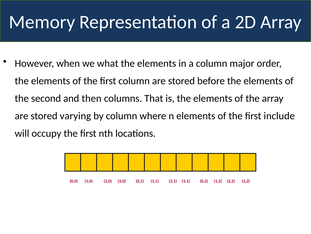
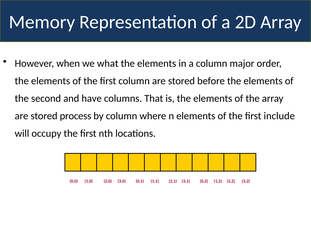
then: then -> have
varying: varying -> process
